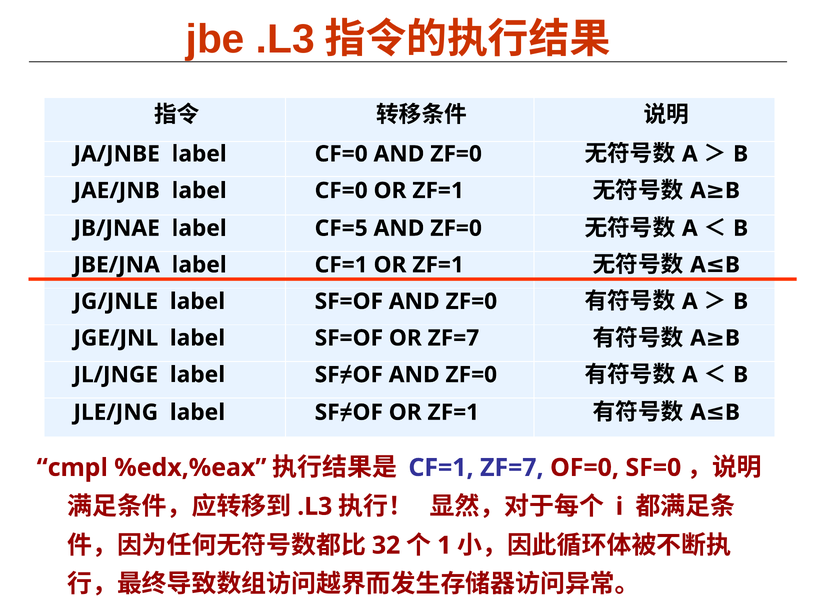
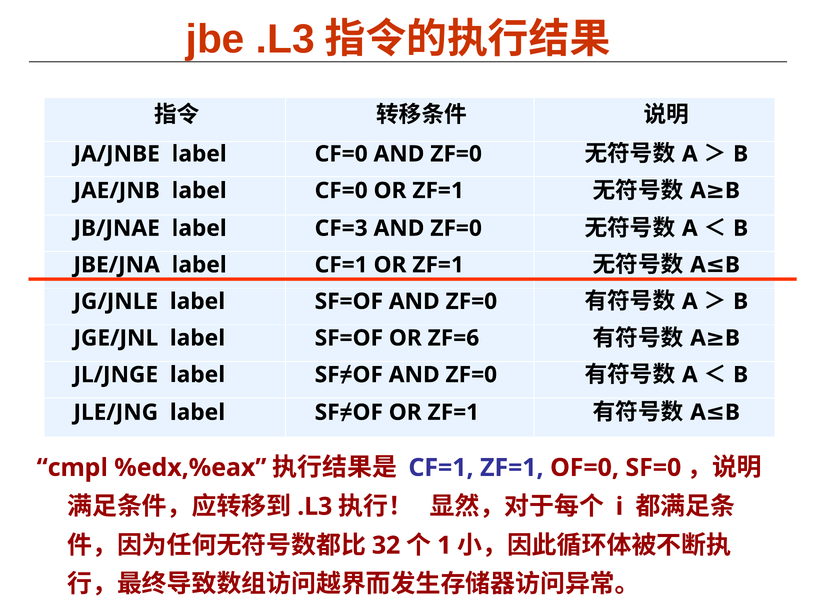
CF=5: CF=5 -> CF=3
OR ZF=7: ZF=7 -> ZF=6
CF=1 ZF=7: ZF=7 -> ZF=1
